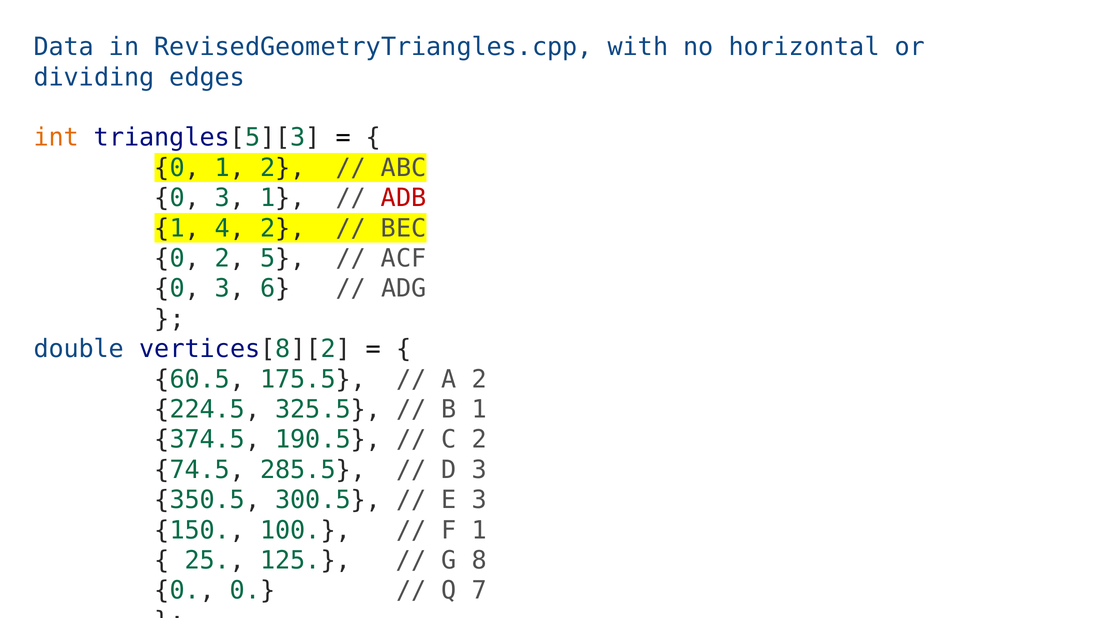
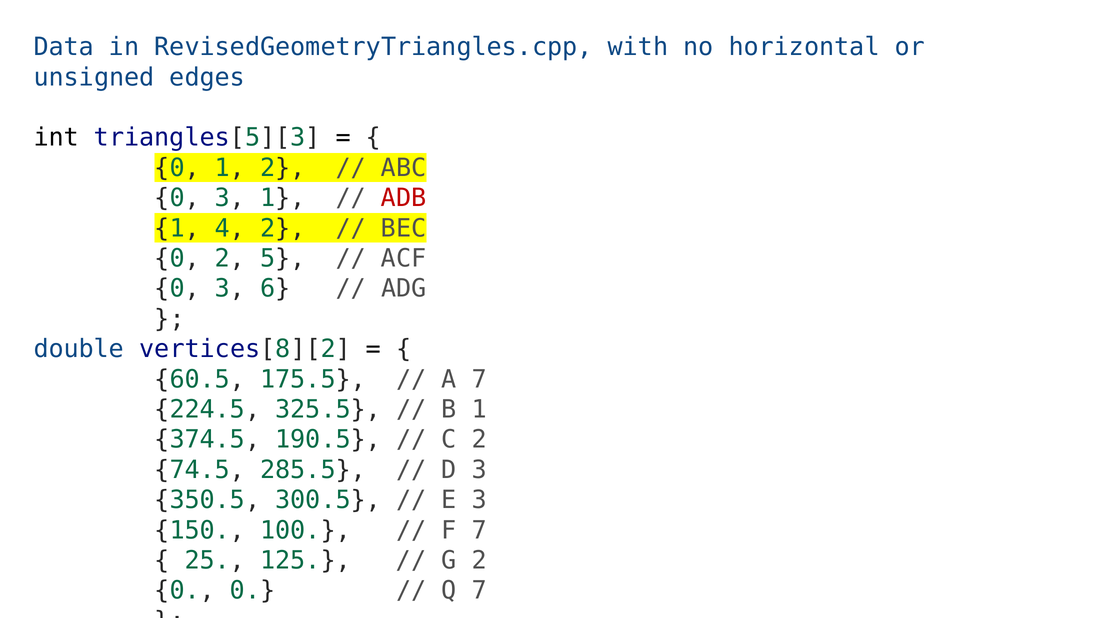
dividing: dividing -> unsigned
int colour: orange -> black
A 2: 2 -> 7
F 1: 1 -> 7
G 8: 8 -> 2
